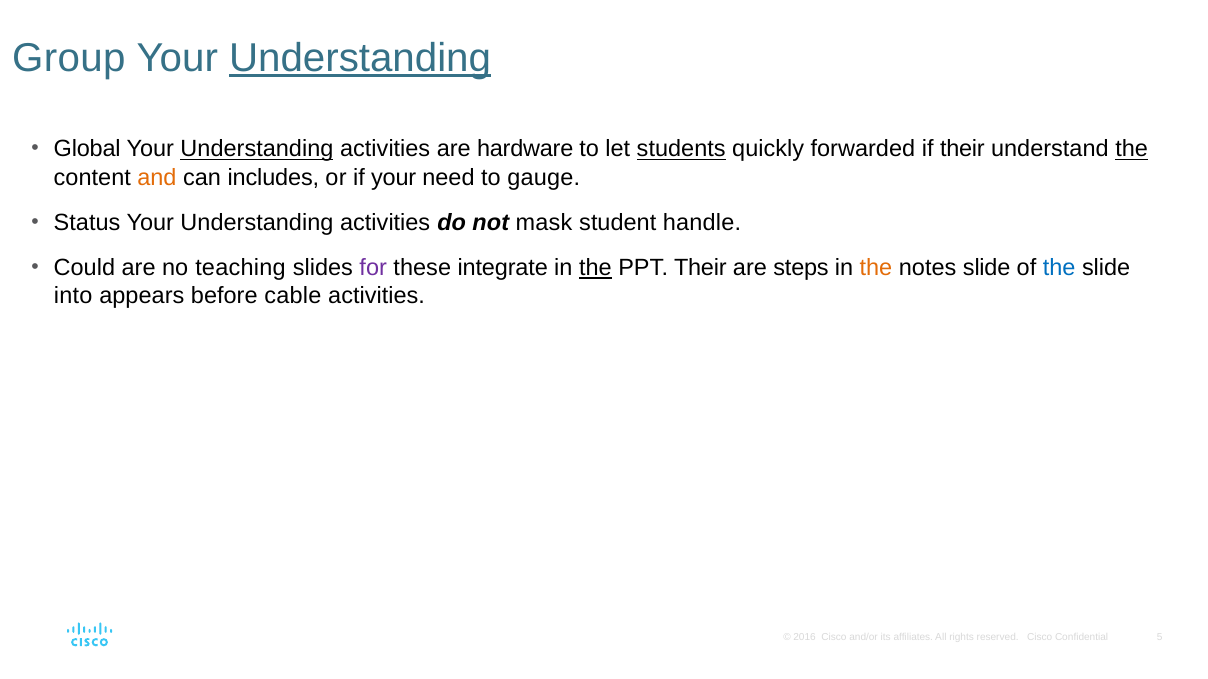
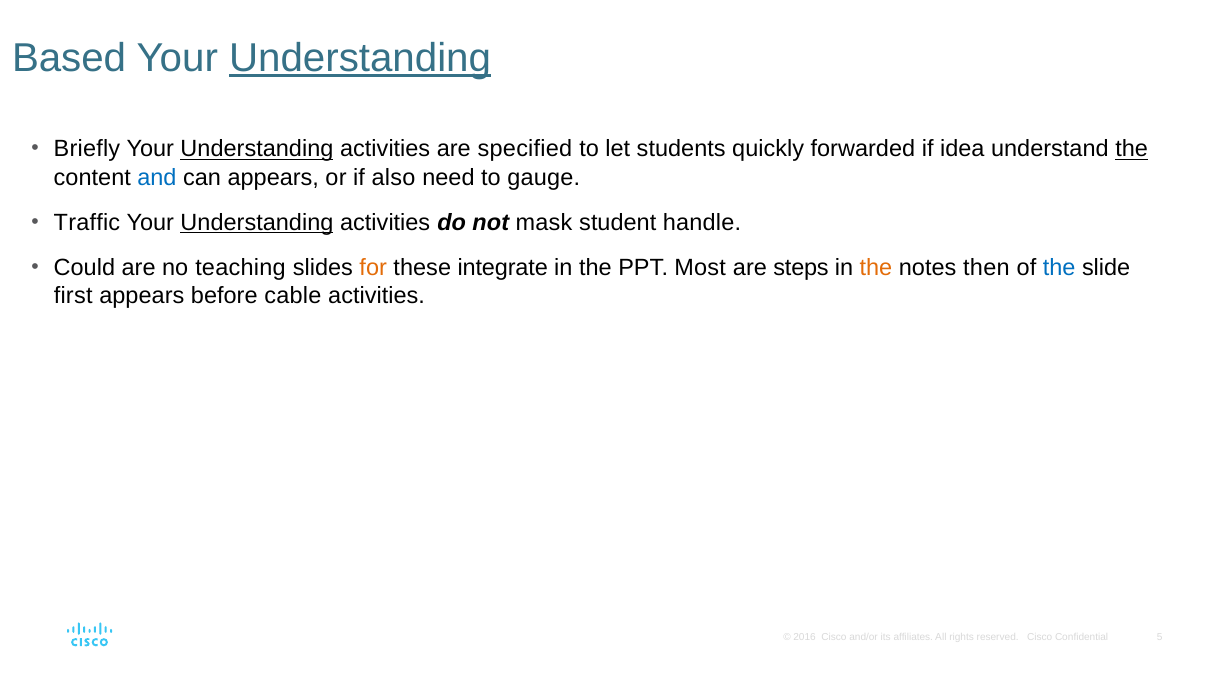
Group: Group -> Based
Global: Global -> Briefly
hardware: hardware -> specified
students underline: present -> none
if their: their -> idea
and colour: orange -> blue
can includes: includes -> appears
if your: your -> also
Status: Status -> Traffic
Understanding at (257, 223) underline: none -> present
for colour: purple -> orange
the at (595, 268) underline: present -> none
PPT Their: Their -> Most
notes slide: slide -> then
into: into -> first
